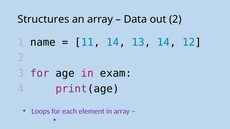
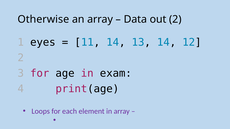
Structures: Structures -> Otherwise
name: name -> eyes
